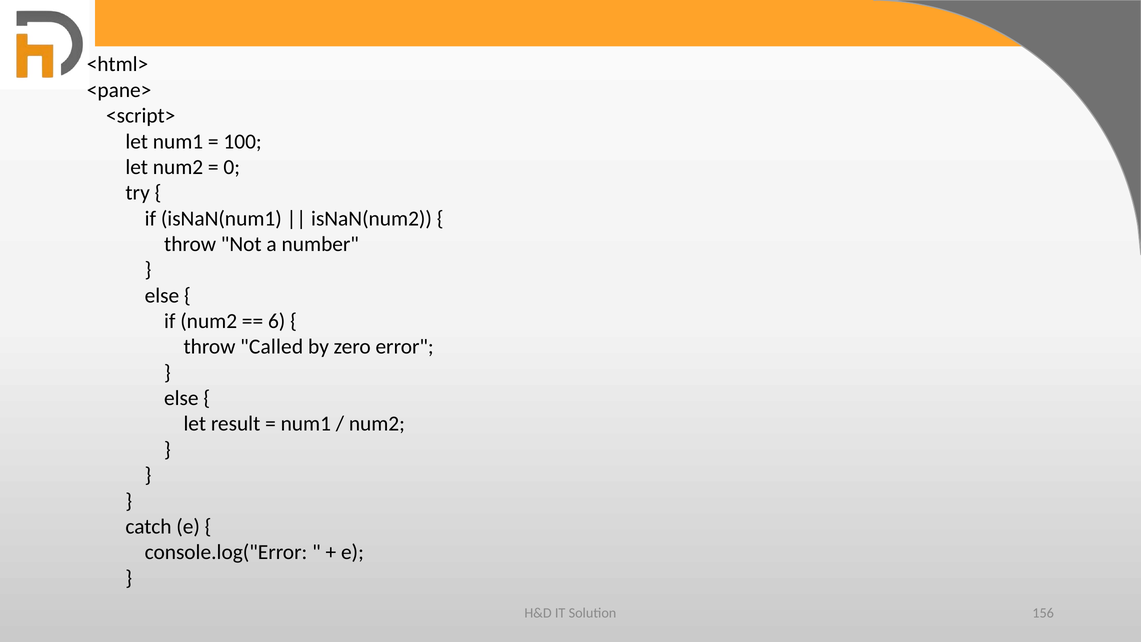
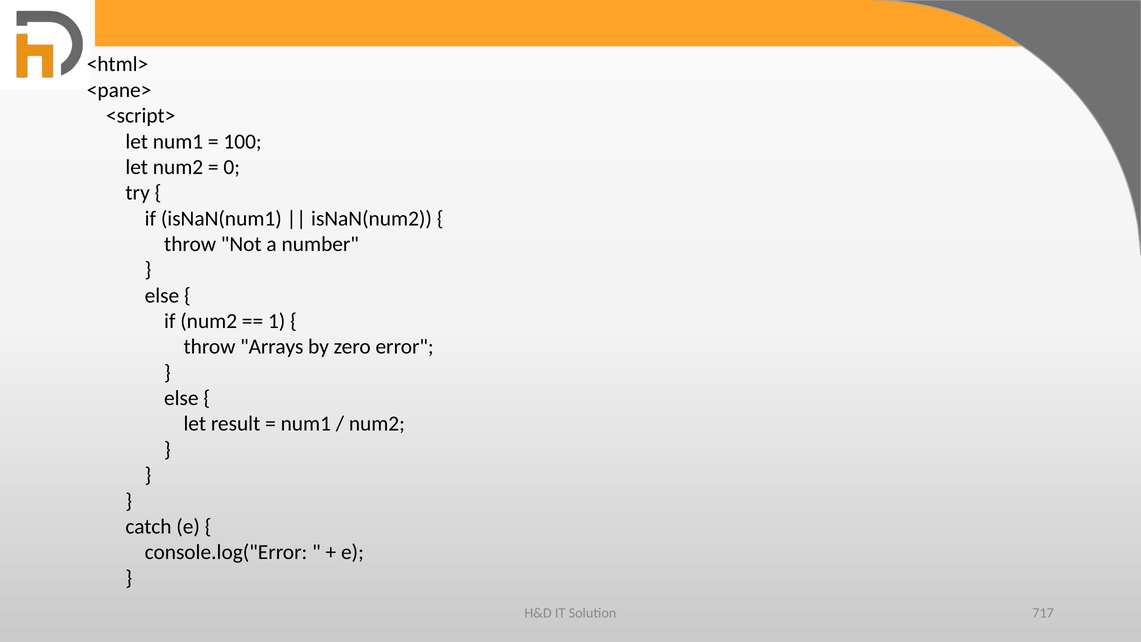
6: 6 -> 1
Called: Called -> Arrays
156: 156 -> 717
